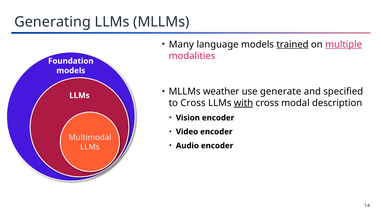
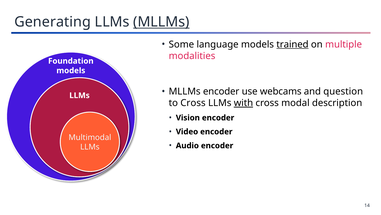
MLLMs at (161, 22) underline: none -> present
Many: Many -> Some
multiple underline: present -> none
MLLMs weather: weather -> encoder
generate: generate -> webcams
specified: specified -> question
